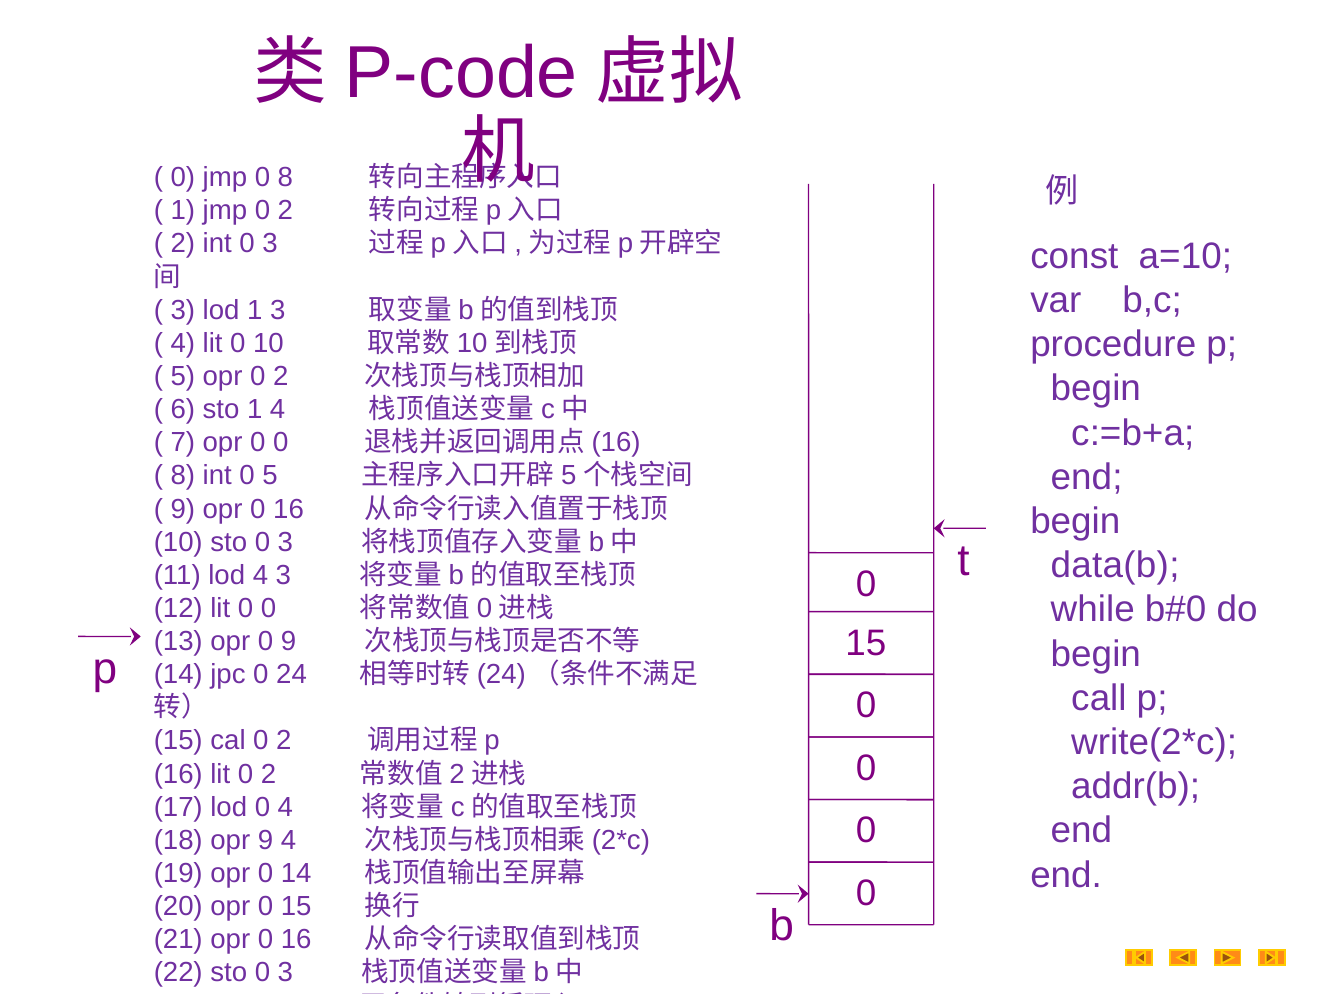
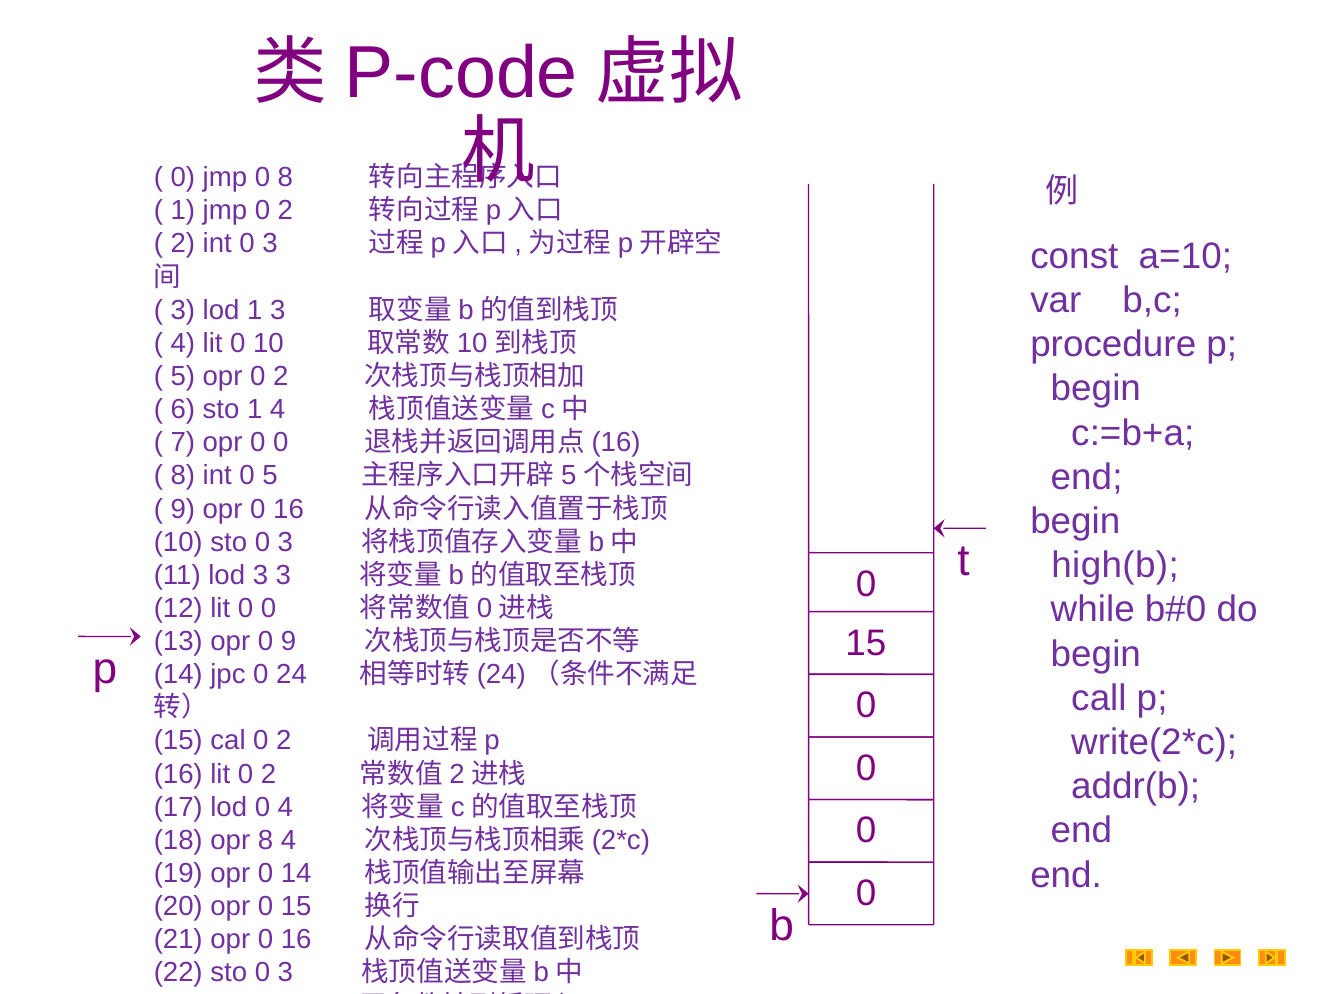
data(b: data(b -> high(b
lod 4: 4 -> 3
opr 9: 9 -> 8
